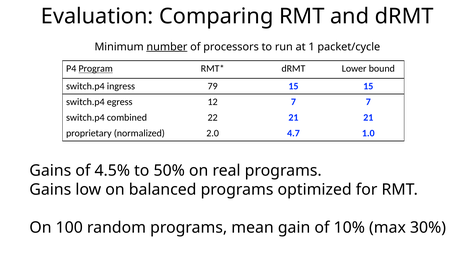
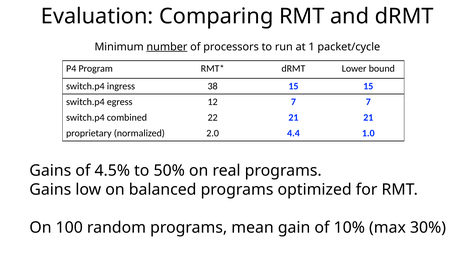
Program underline: present -> none
79: 79 -> 38
4.7: 4.7 -> 4.4
